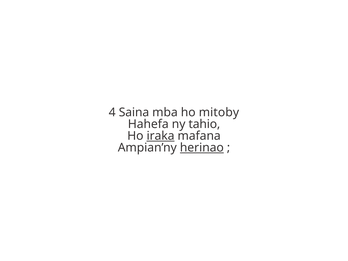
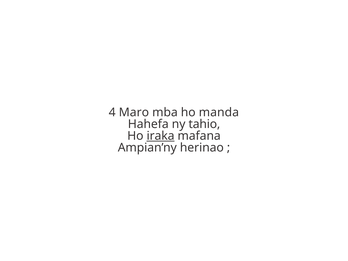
Saina: Saina -> Maro
mitoby: mitoby -> manda
herinao underline: present -> none
